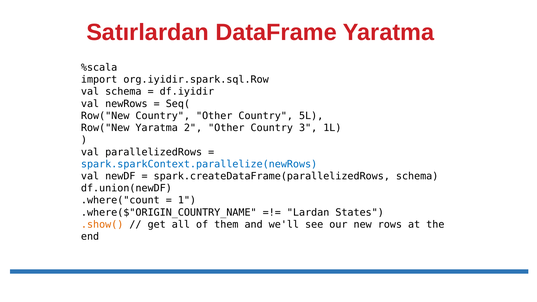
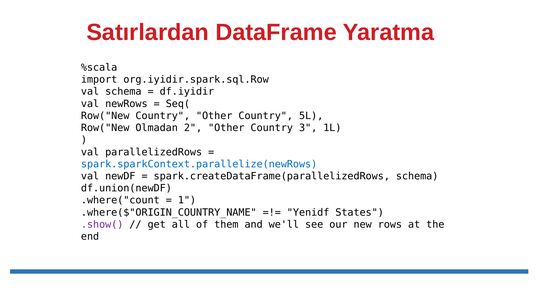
Row("New Yaratma: Yaratma -> Olmadan
Lardan: Lardan -> Yenidf
.show( colour: orange -> purple
